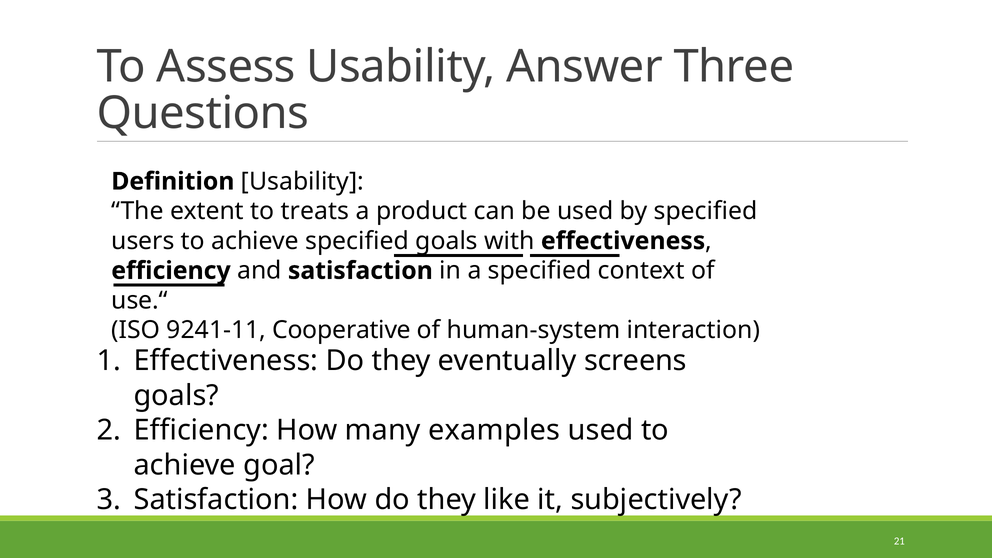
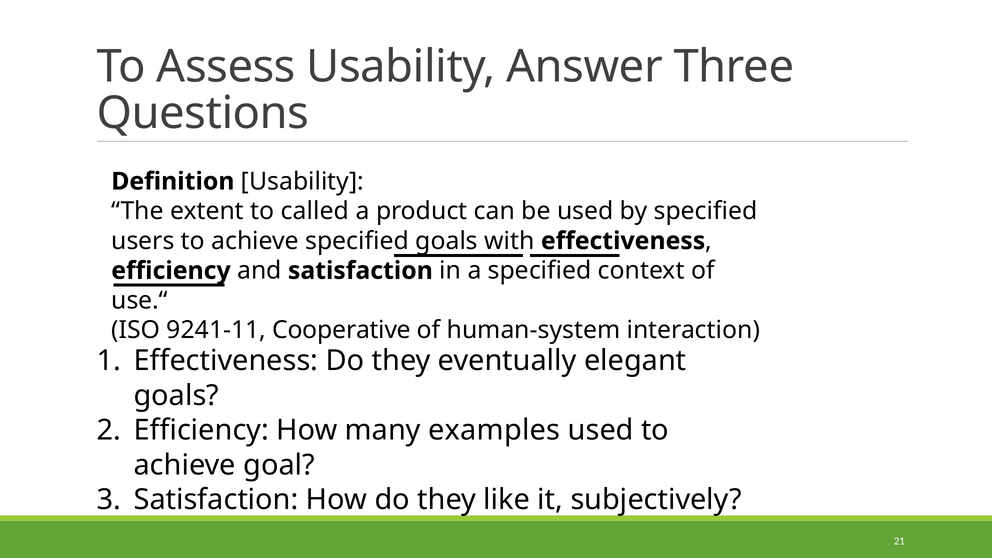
treats: treats -> called
screens: screens -> elegant
